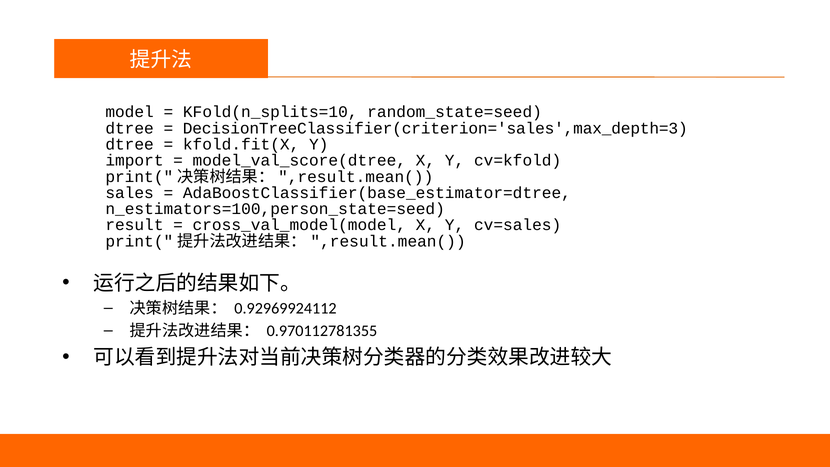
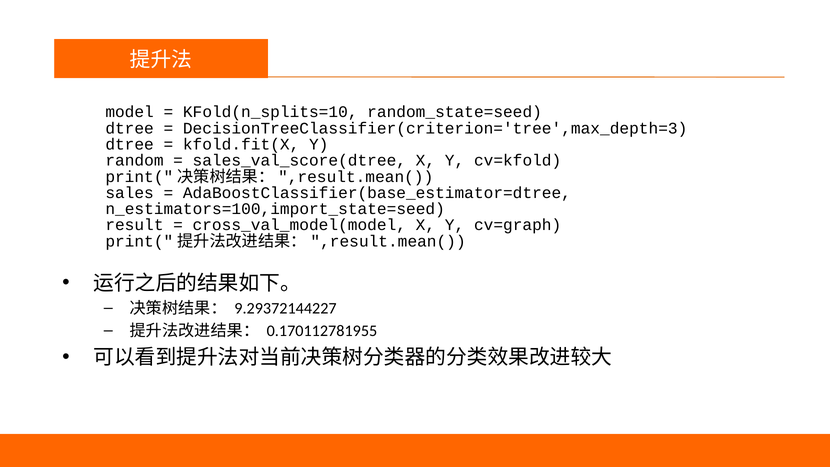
DecisionTreeClassifier(criterion='sales',max_depth=3: DecisionTreeClassifier(criterion='sales',max_depth=3 -> DecisionTreeClassifier(criterion='tree',max_depth=3
import: import -> random
model_val_score(dtree: model_val_score(dtree -> sales_val_score(dtree
n_estimators=100,person_state=seed: n_estimators=100,person_state=seed -> n_estimators=100,import_state=seed
cv=sales: cv=sales -> cv=graph
0.92969924112: 0.92969924112 -> 9.29372144227
0.970112781355: 0.970112781355 -> 0.170112781955
